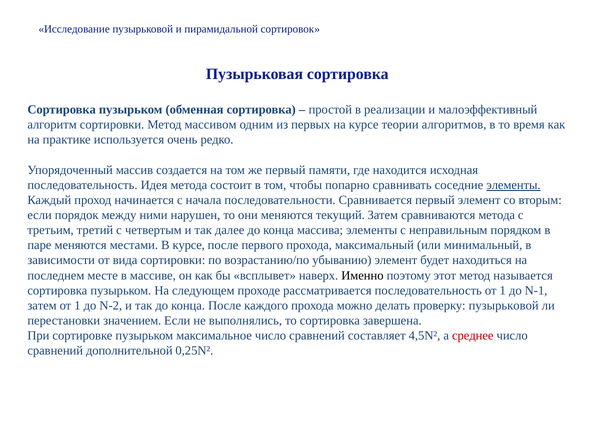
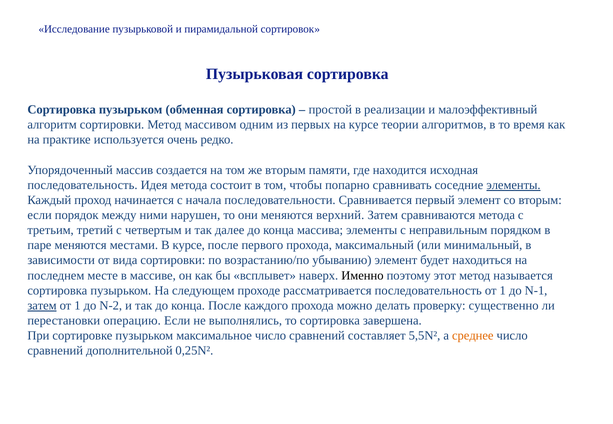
же первый: первый -> вторым
текущий: текущий -> верхний
затем at (42, 306) underline: none -> present
проверку пузырьковой: пузырьковой -> существенно
значением: значением -> операцию
4,5N²: 4,5N² -> 5,5N²
среднее colour: red -> orange
